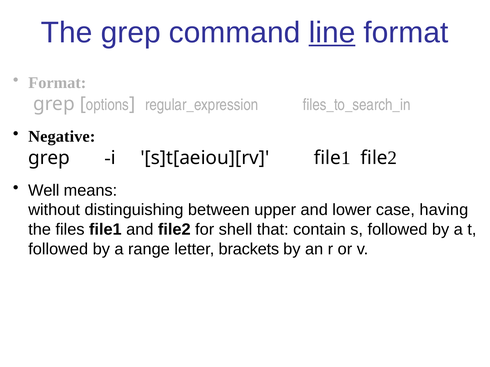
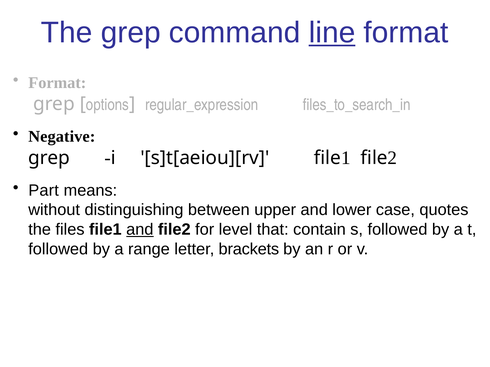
Well: Well -> Part
having: having -> quotes
and at (140, 230) underline: none -> present
shell: shell -> level
